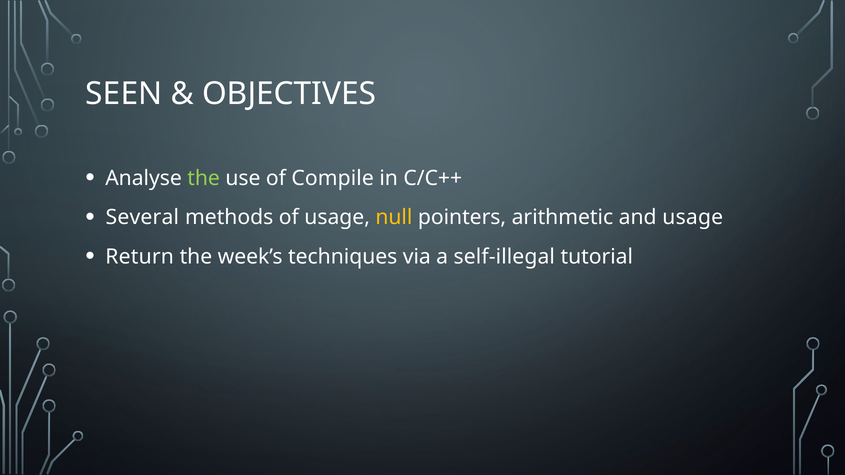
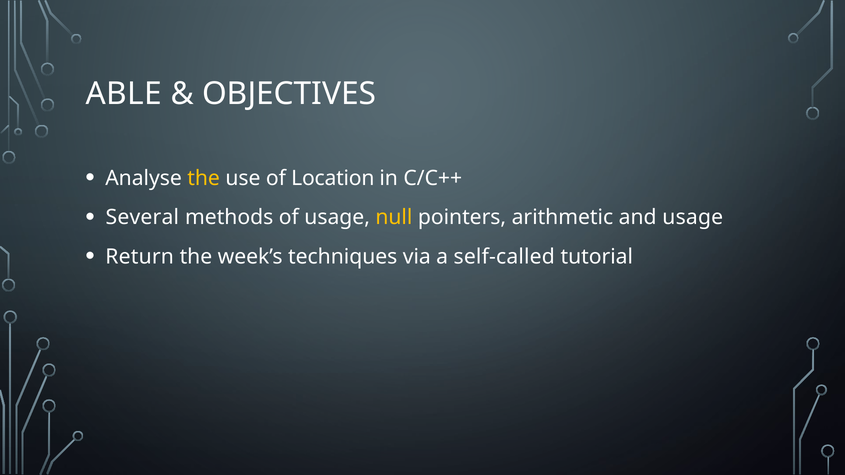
SEEN: SEEN -> ABLE
the at (204, 178) colour: light green -> yellow
Compile: Compile -> Location
self-illegal: self-illegal -> self-called
